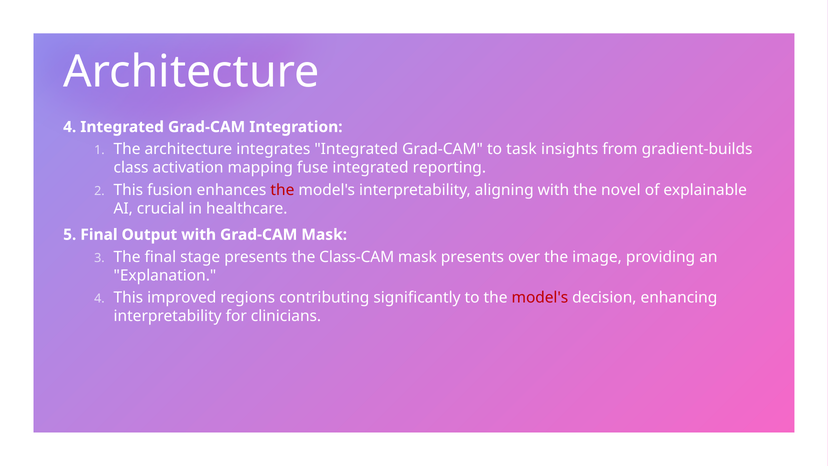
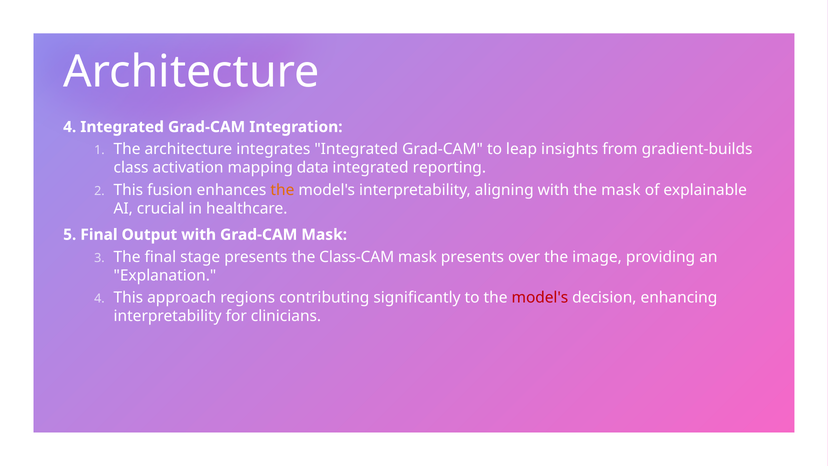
task: task -> leap
fuse: fuse -> data
the at (282, 190) colour: red -> orange
the novel: novel -> mask
improved: improved -> approach
